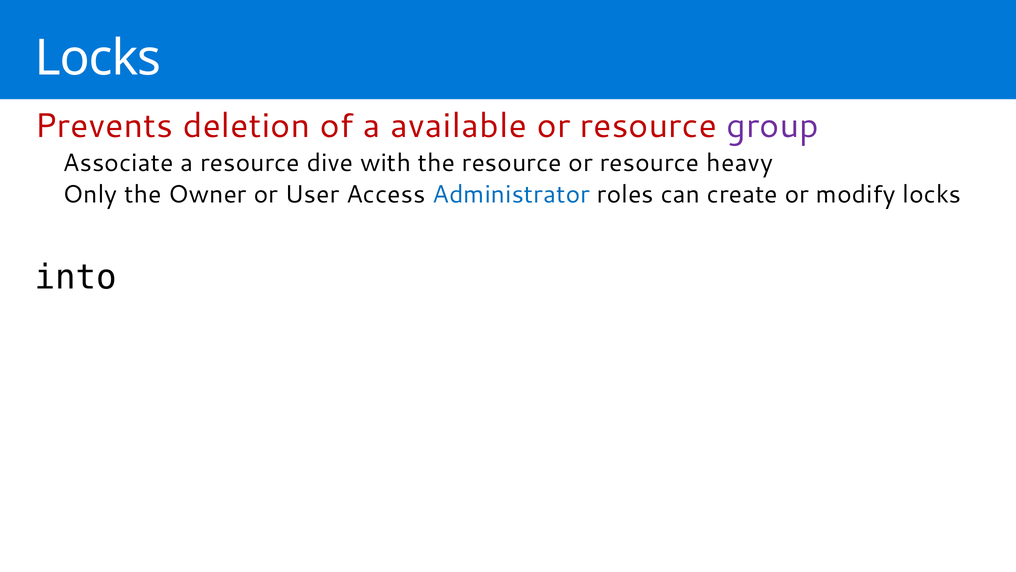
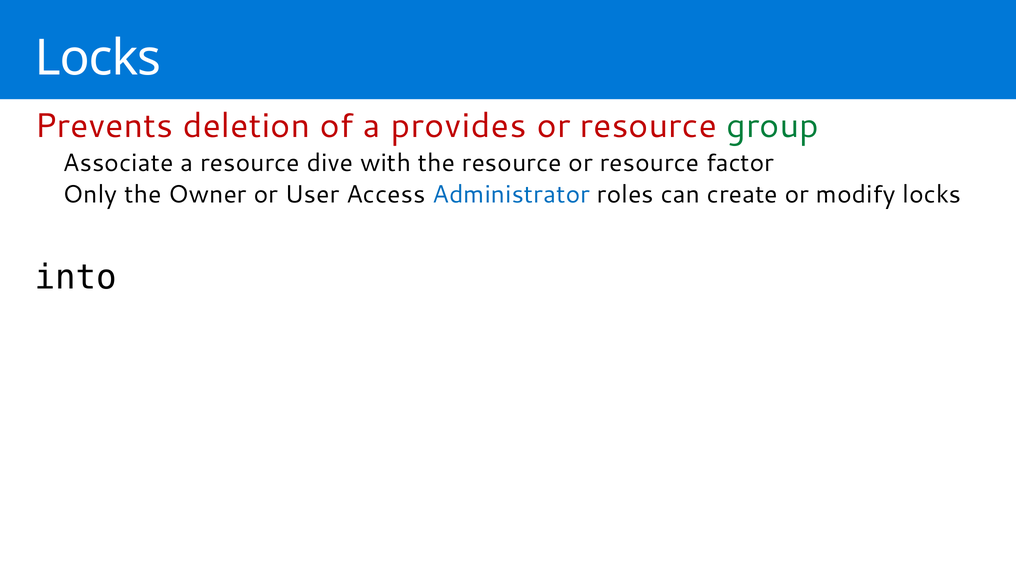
available: available -> provides
group colour: purple -> green
heavy: heavy -> factor
